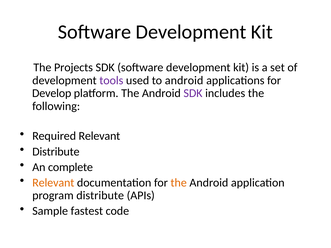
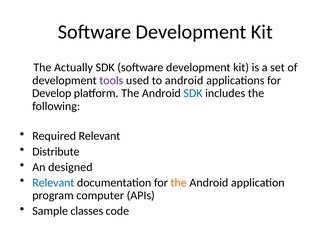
Projects: Projects -> Actually
SDK at (193, 93) colour: purple -> blue
complete: complete -> designed
Relevant at (53, 183) colour: orange -> blue
program distribute: distribute -> computer
fastest: fastest -> classes
